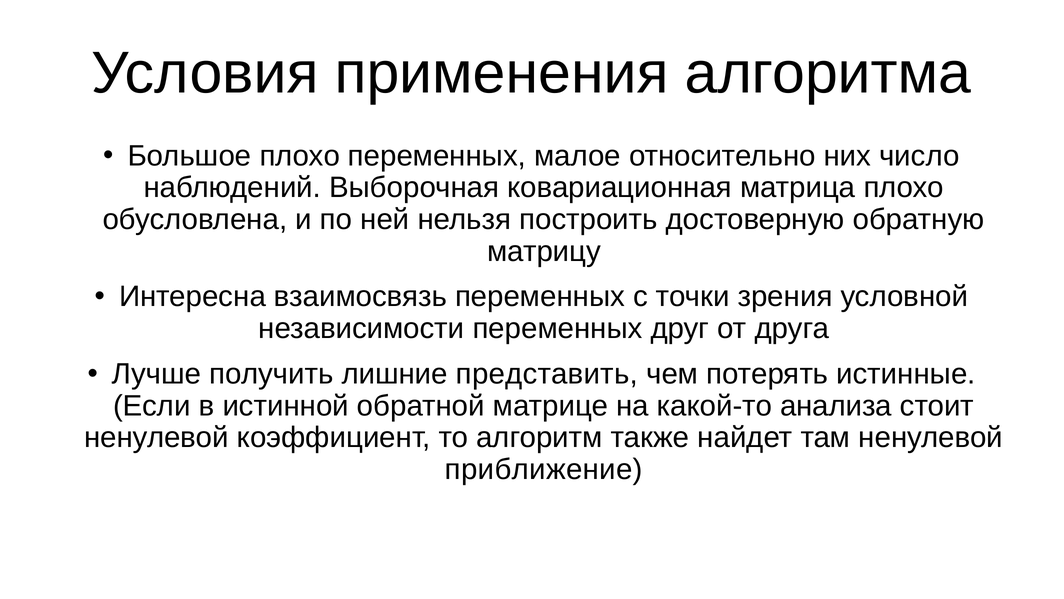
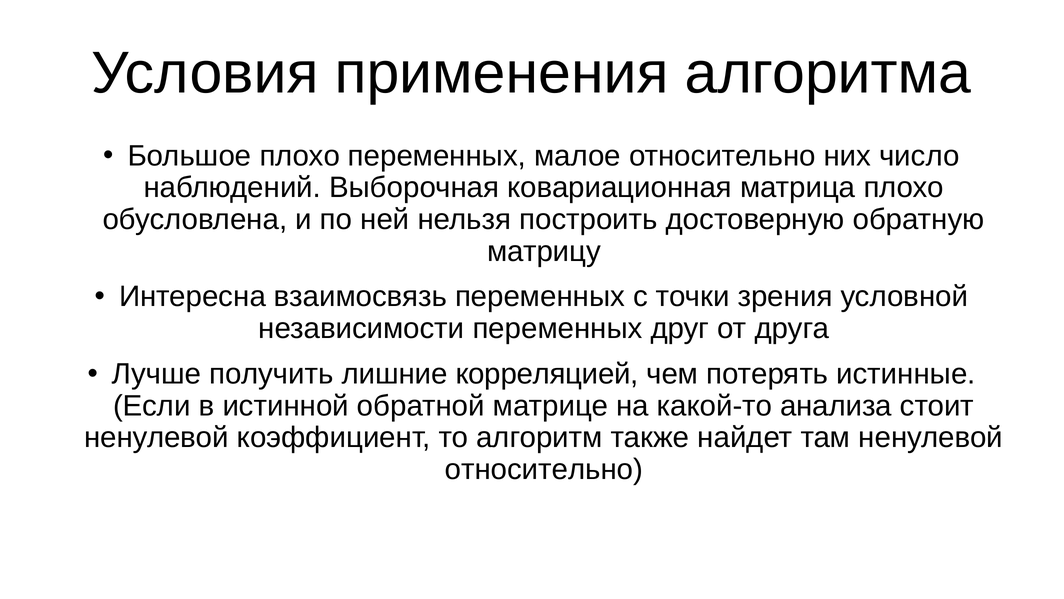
представить: представить -> корреляцией
приближение at (544, 469): приближение -> относительно
